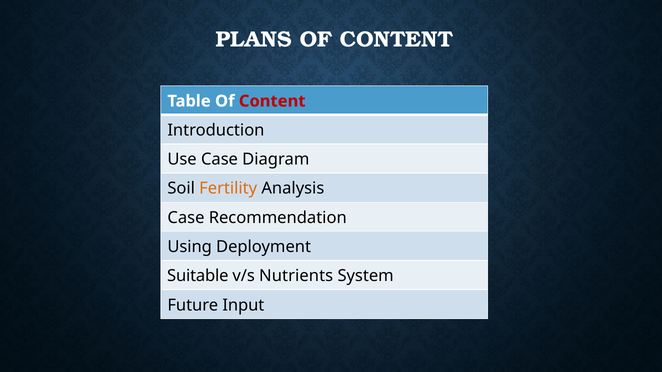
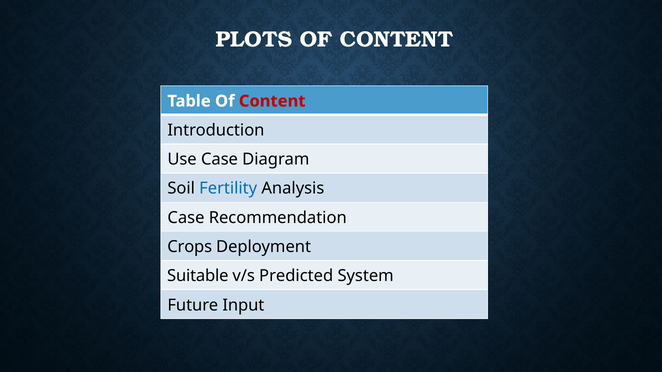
PLANS: PLANS -> PLOTS
Fertility colour: orange -> blue
Using: Using -> Crops
Nutrients: Nutrients -> Predicted
